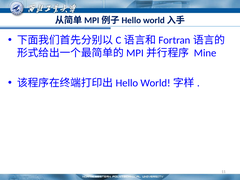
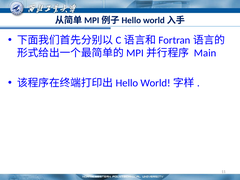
Mine: Mine -> Main
